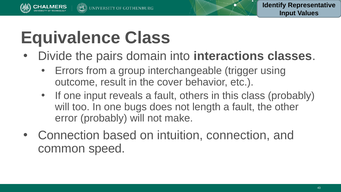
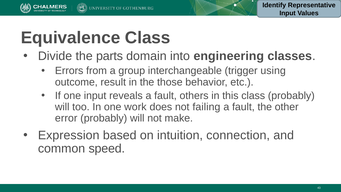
pairs: pairs -> parts
interactions: interactions -> engineering
cover: cover -> those
bugs: bugs -> work
length: length -> failing
Connection at (69, 135): Connection -> Expression
